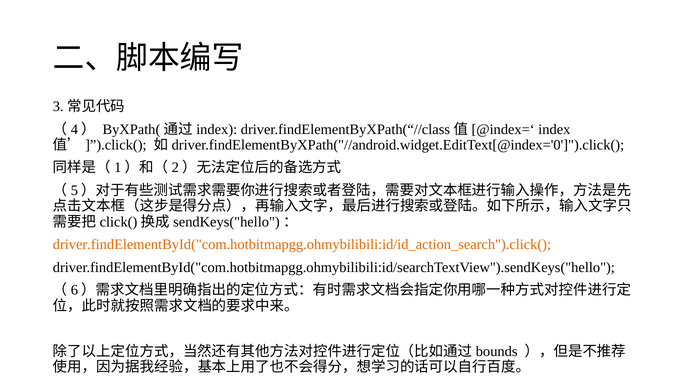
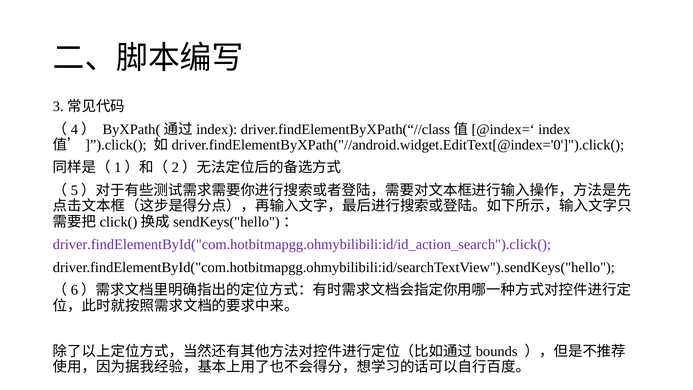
driver.findElementById("com.hotbitmapgg.ohmybilibili:id/id_action_search").click( colour: orange -> purple
